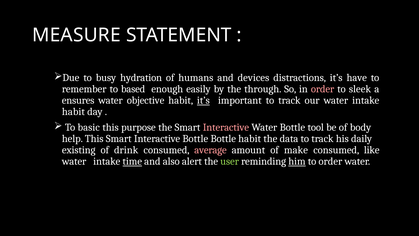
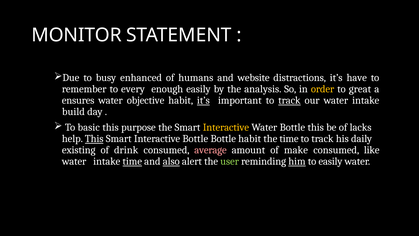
MEASURE: MEASURE -> MONITOR
hydration: hydration -> enhanced
devices: devices -> website
based: based -> every
through: through -> analysis
order at (323, 89) colour: pink -> yellow
sleek: sleek -> great
track at (289, 100) underline: none -> present
habit at (73, 112): habit -> build
Interactive at (226, 127) colour: pink -> yellow
Bottle tool: tool -> this
body: body -> lacks
This at (94, 139) underline: none -> present
the data: data -> time
also underline: none -> present
to order: order -> easily
